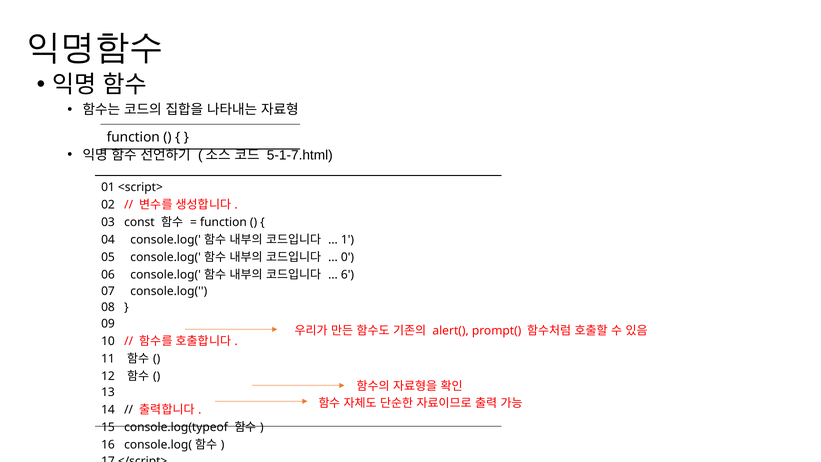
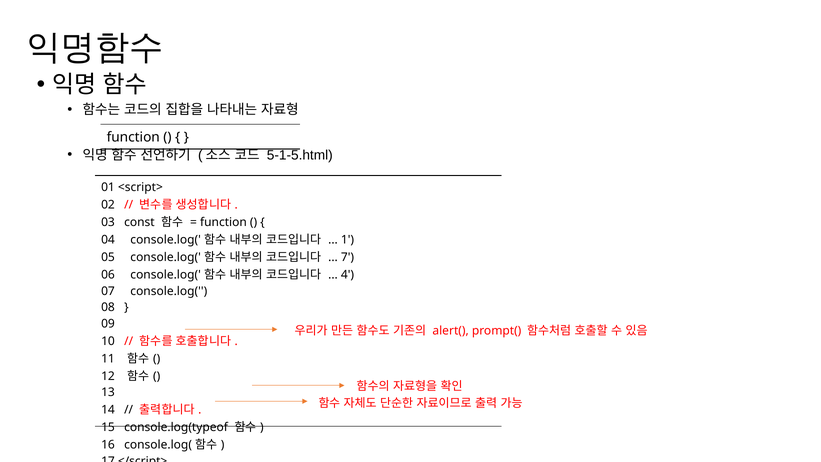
5-1-7.html: 5-1-7.html -> 5-1-5.html
0: 0 -> 7
6: 6 -> 4
